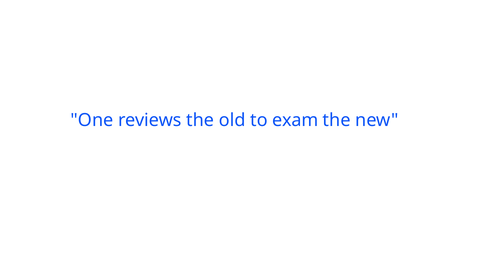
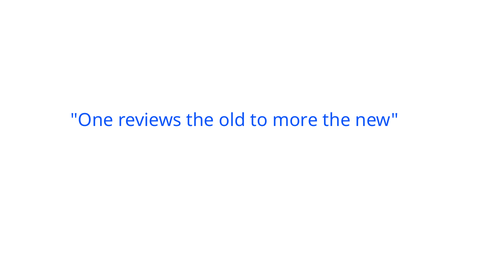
exam: exam -> more
